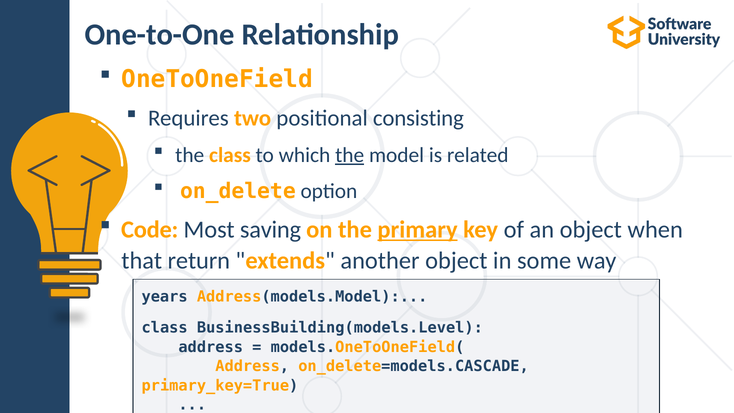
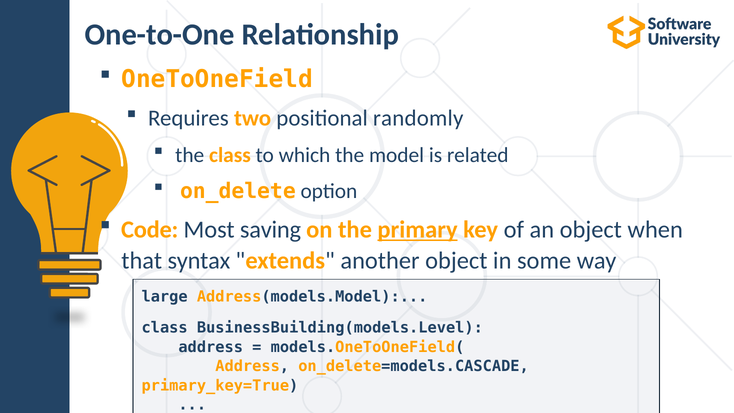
consisting: consisting -> randomly
the at (350, 155) underline: present -> none
return: return -> syntax
years: years -> large
